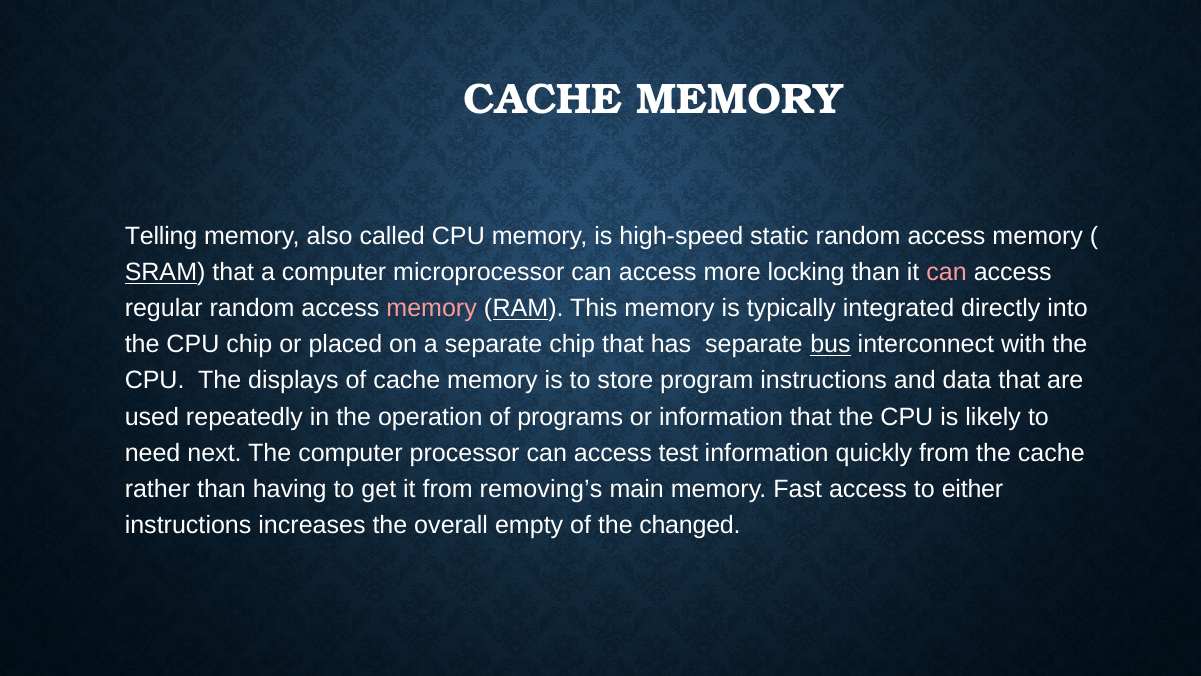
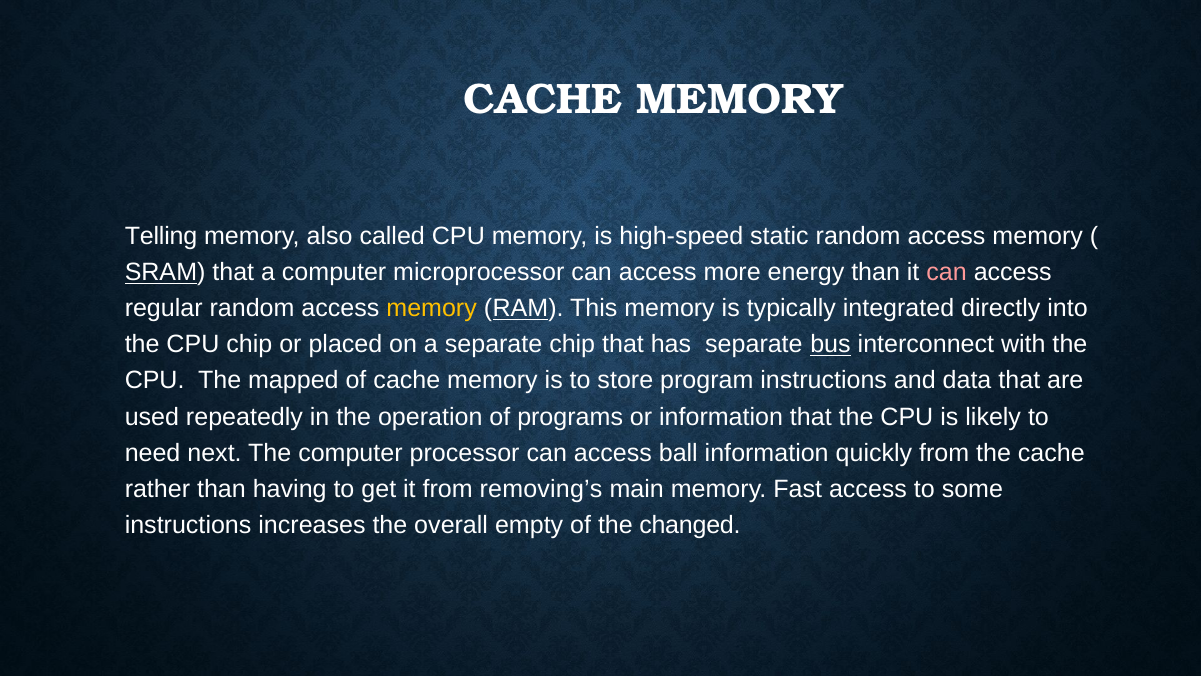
locking: locking -> energy
memory at (432, 308) colour: pink -> yellow
displays: displays -> mapped
test: test -> ball
either: either -> some
